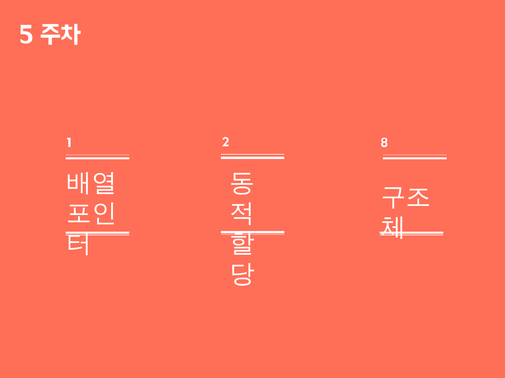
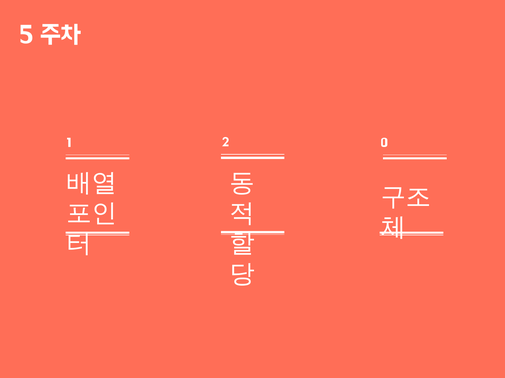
8: 8 -> 0
